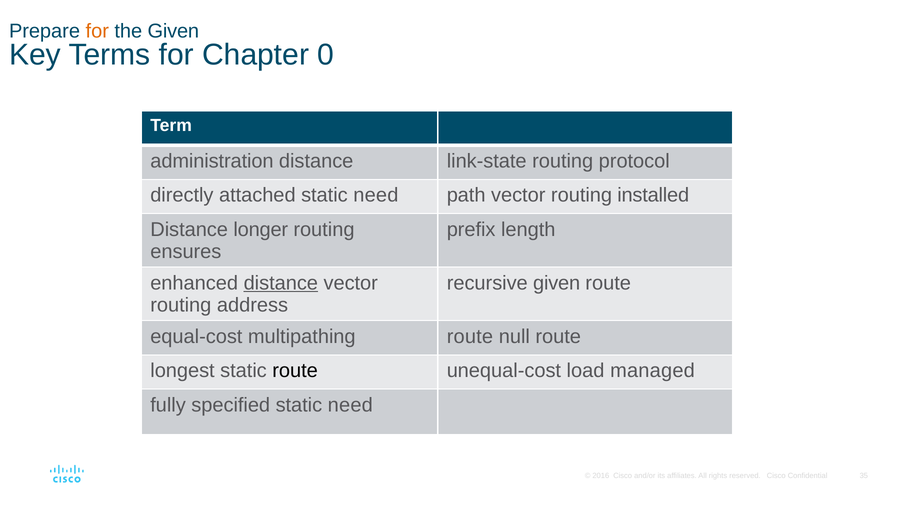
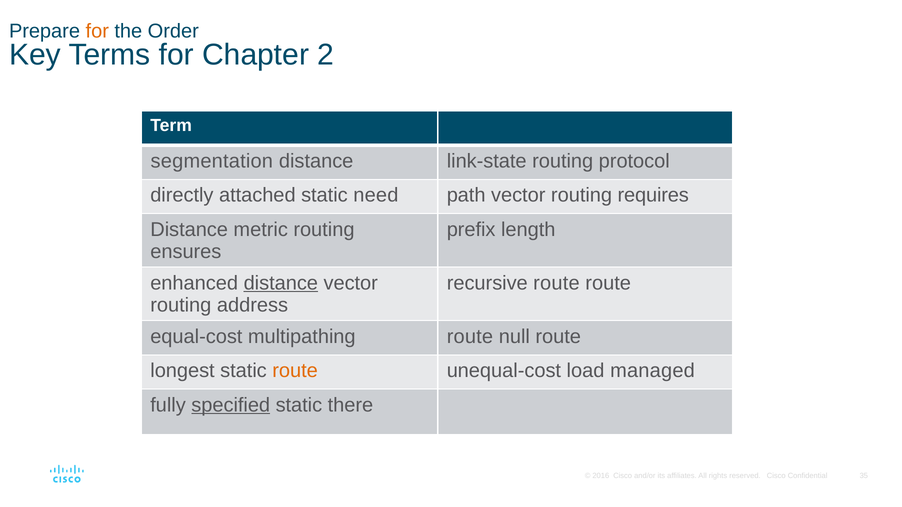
the Given: Given -> Order
0: 0 -> 2
administration: administration -> segmentation
installed: installed -> requires
longer: longer -> metric
recursive given: given -> route
route at (295, 371) colour: black -> orange
specified underline: none -> present
need at (350, 405): need -> there
